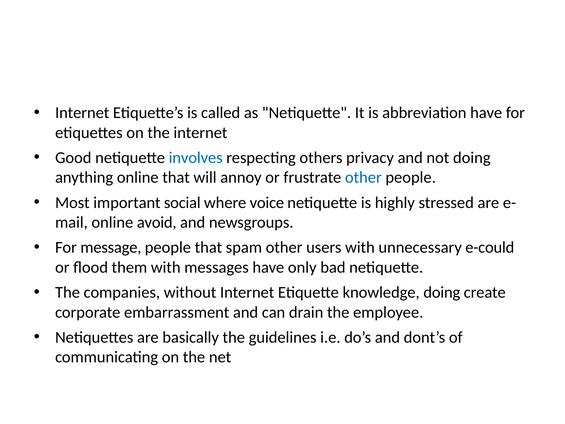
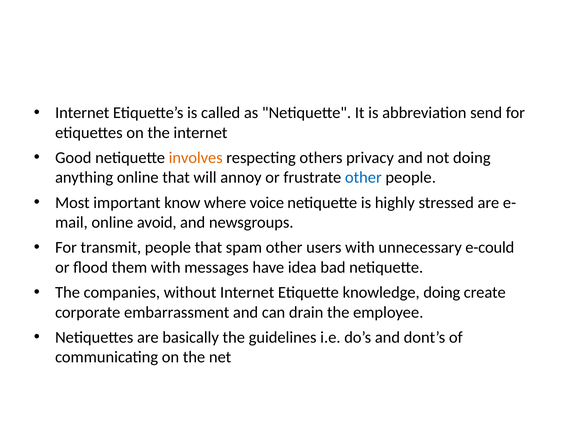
abbreviation have: have -> send
involves colour: blue -> orange
social: social -> know
message: message -> transmit
only: only -> idea
